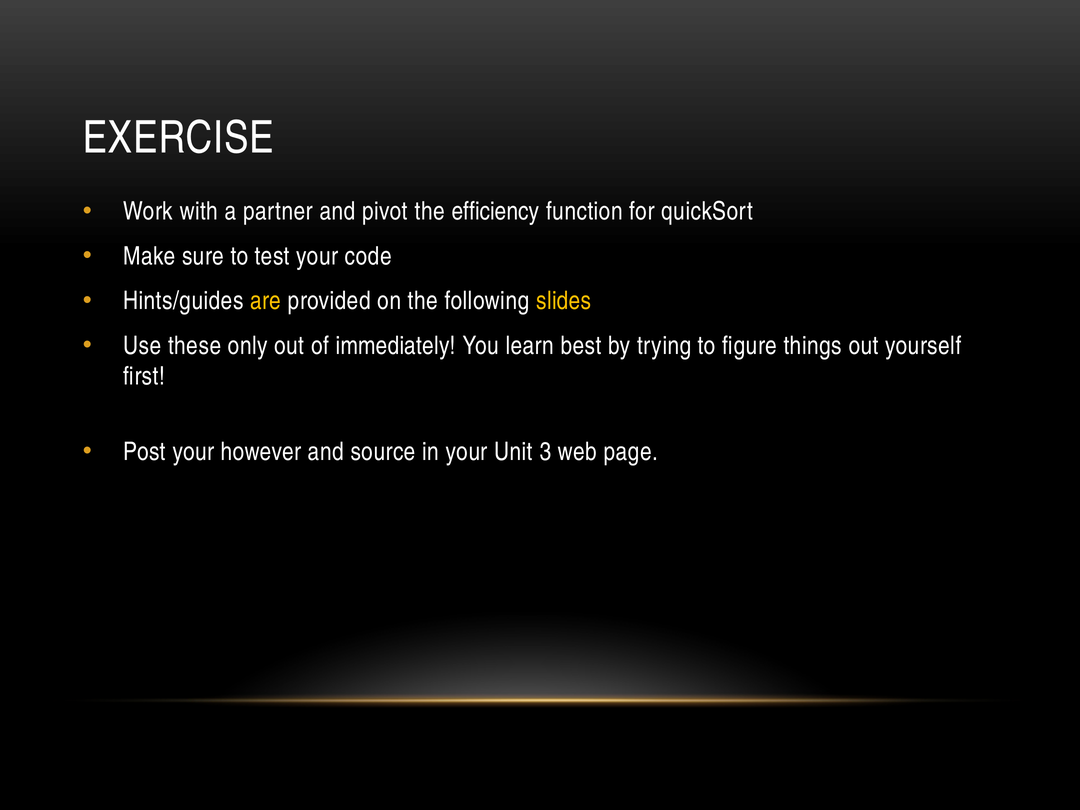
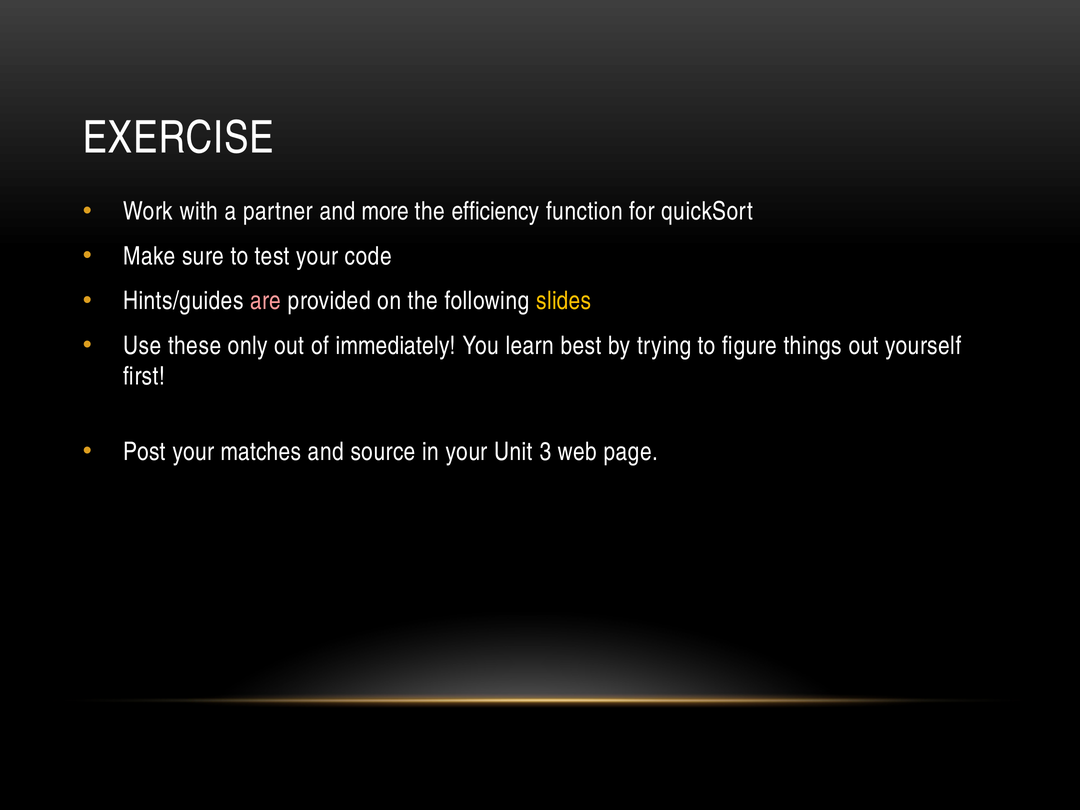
pivot: pivot -> more
are colour: yellow -> pink
however: however -> matches
